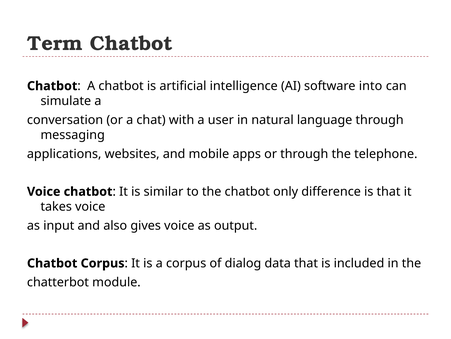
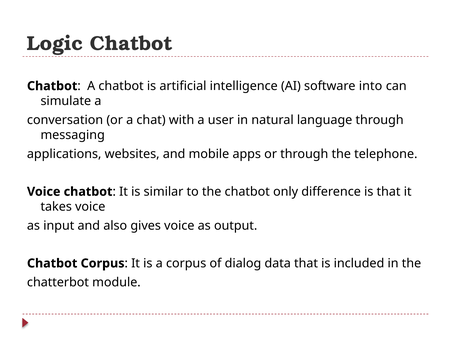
Term: Term -> Logic
